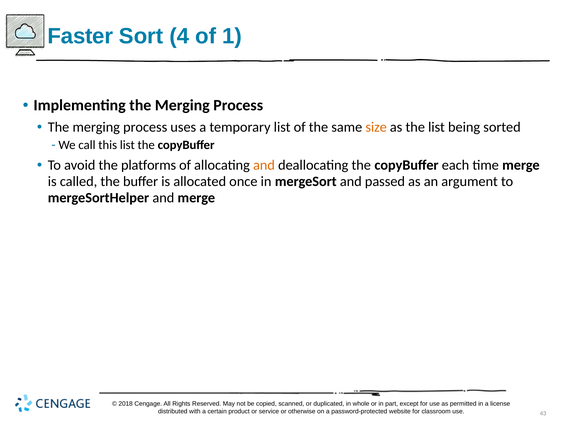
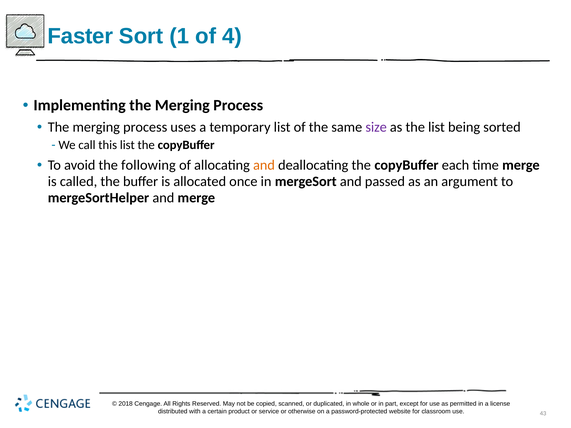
4: 4 -> 1
1: 1 -> 4
size colour: orange -> purple
platforms: platforms -> following
